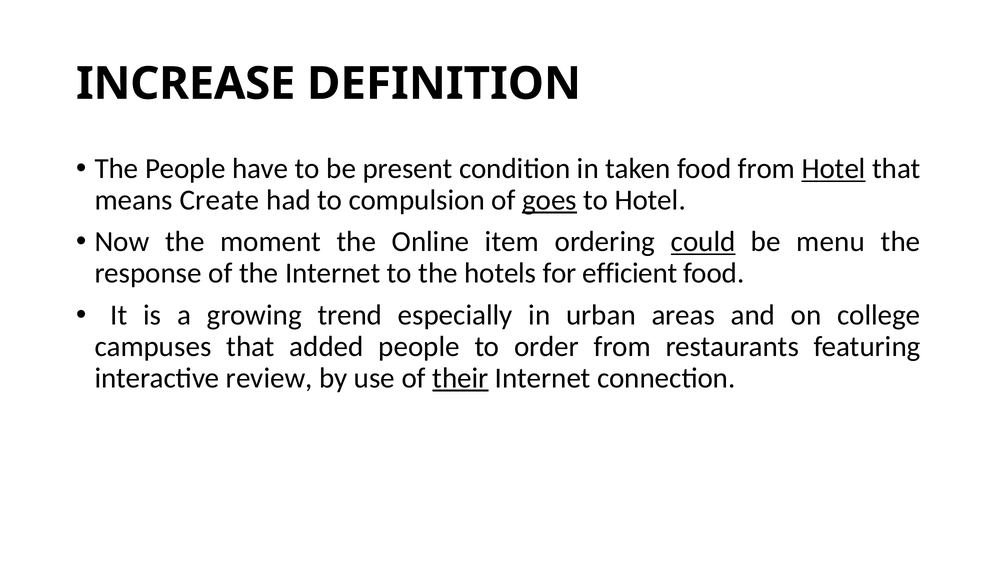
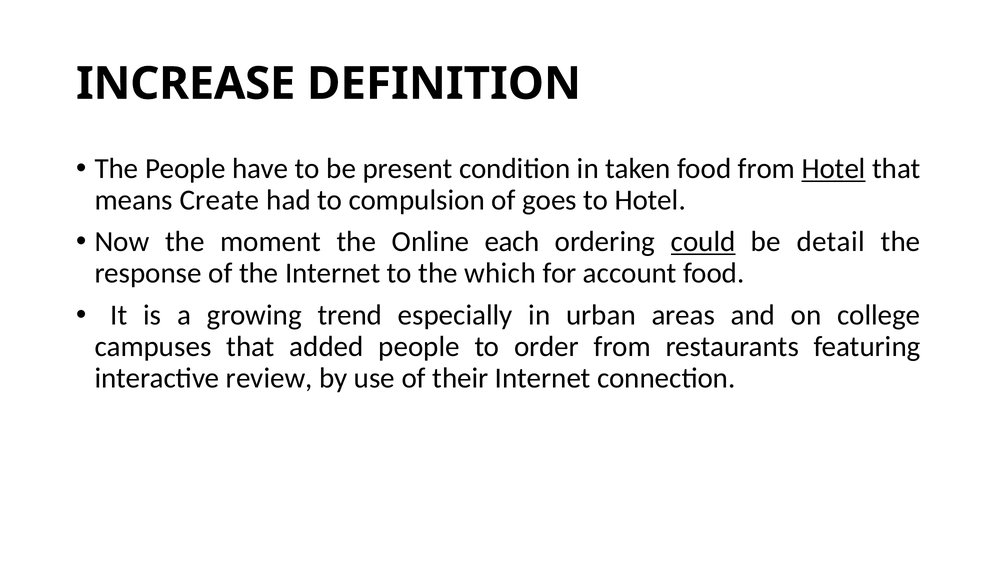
goes underline: present -> none
item: item -> each
menu: menu -> detail
hotels: hotels -> which
efficient: efficient -> account
their underline: present -> none
